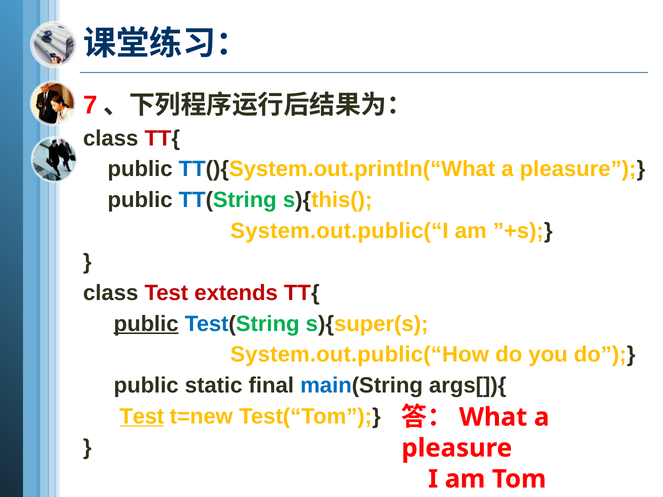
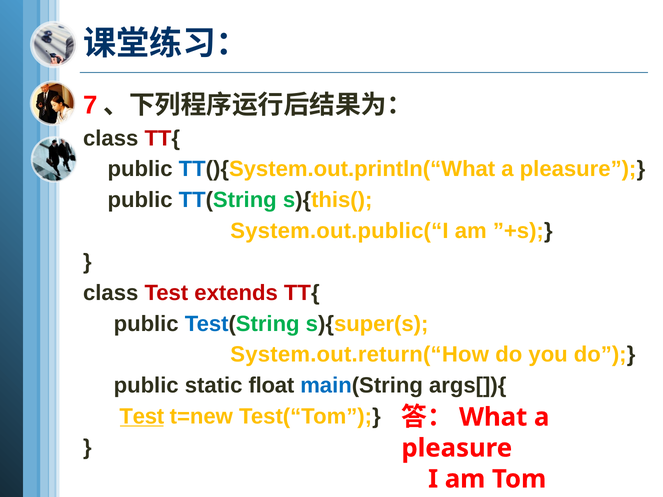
public at (146, 324) underline: present -> none
System.out.public(“How: System.out.public(“How -> System.out.return(“How
final: final -> float
